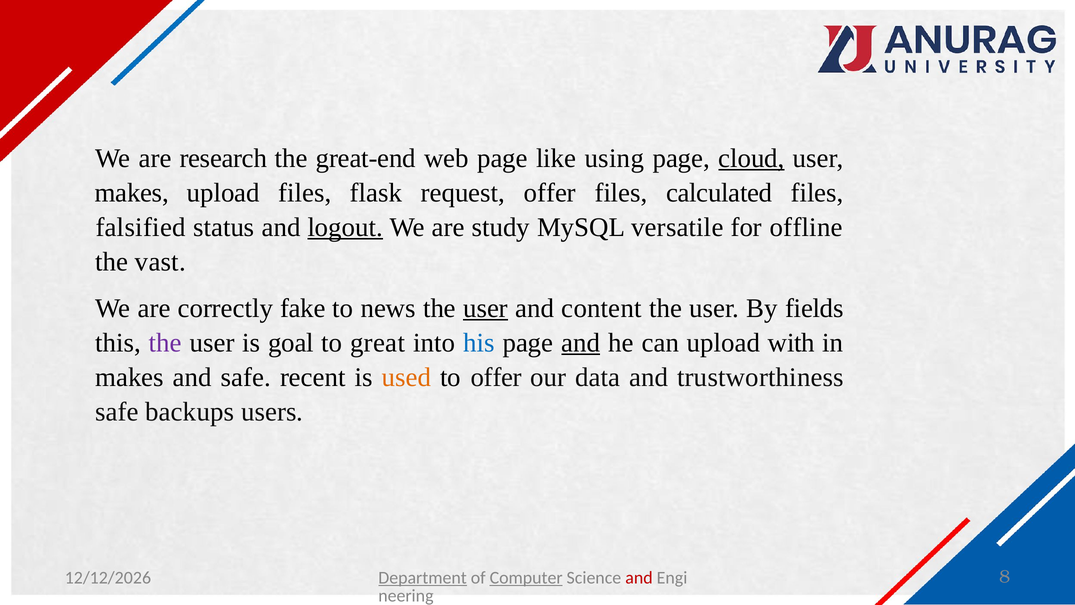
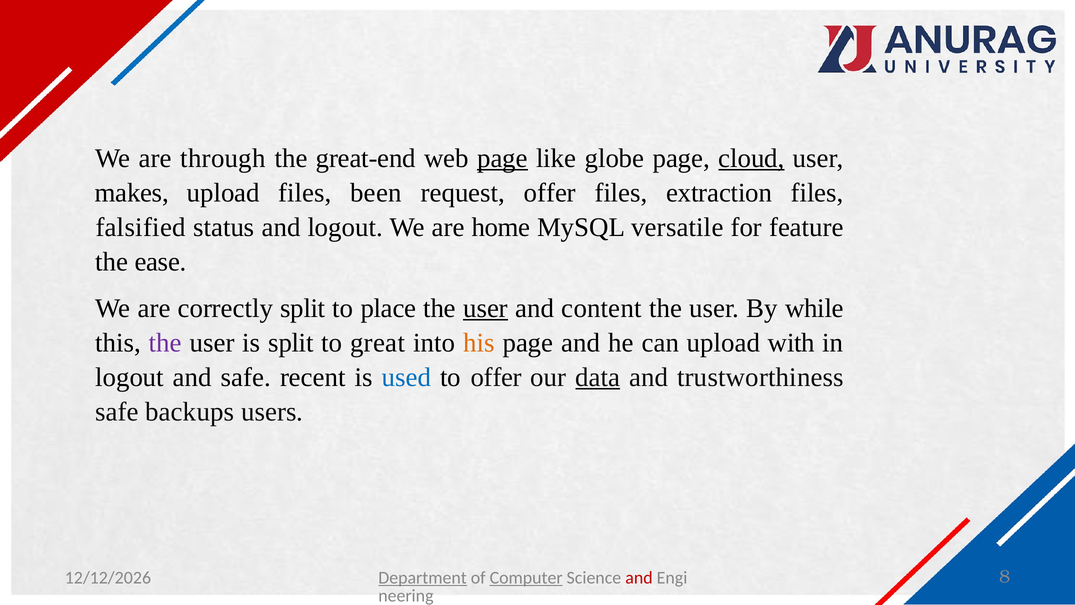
research: research -> through
page at (502, 158) underline: none -> present
using: using -> globe
flask: flask -> been
calculated: calculated -> extraction
logout at (345, 227) underline: present -> none
study: study -> home
offline: offline -> feature
vast: vast -> ease
correctly fake: fake -> split
news: news -> place
fields: fields -> while
is goal: goal -> split
his colour: blue -> orange
and at (581, 342) underline: present -> none
makes at (130, 377): makes -> logout
used colour: orange -> blue
data underline: none -> present
